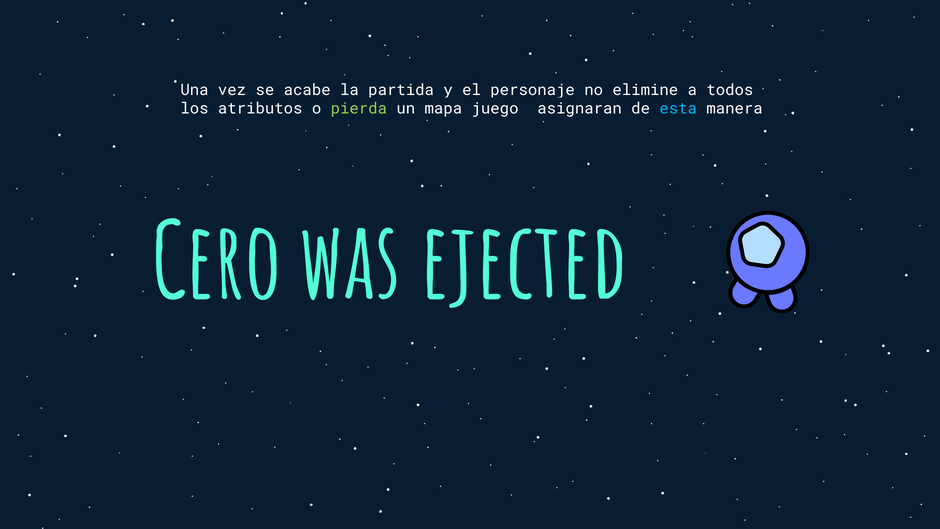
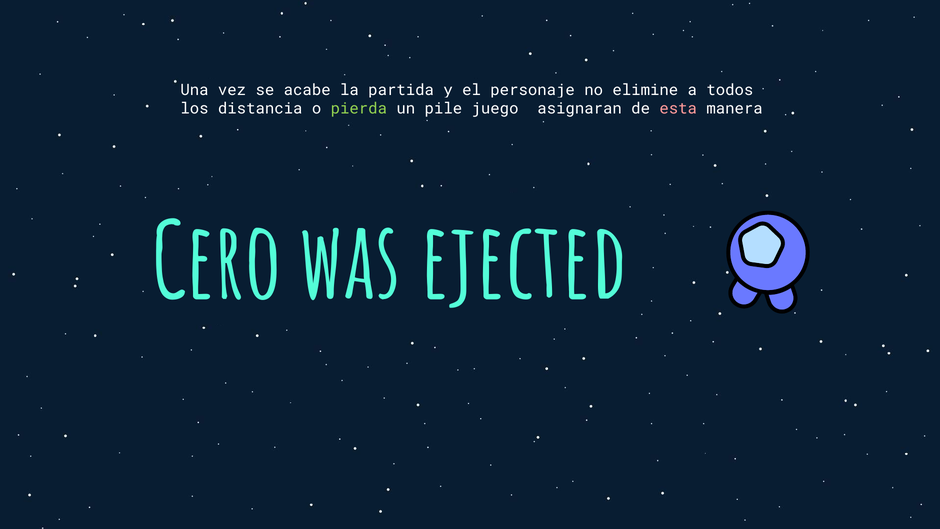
atributos: atributos -> distancia
mapa: mapa -> pile
esta colour: light blue -> pink
